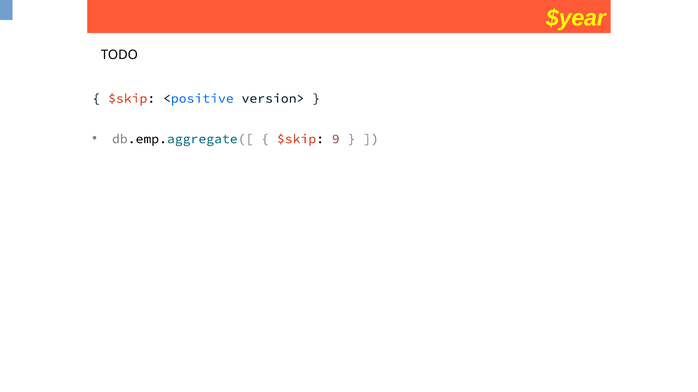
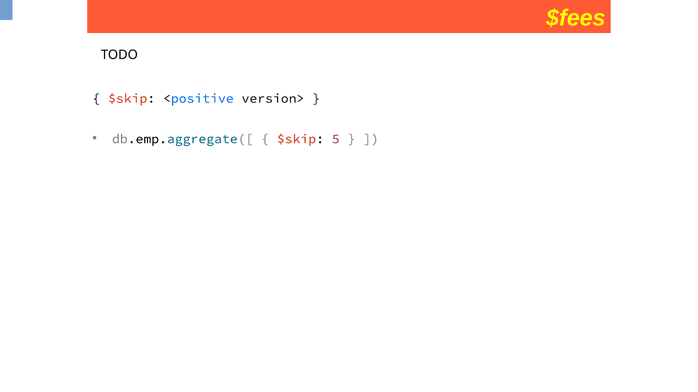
$year: $year -> $fees
9: 9 -> 5
